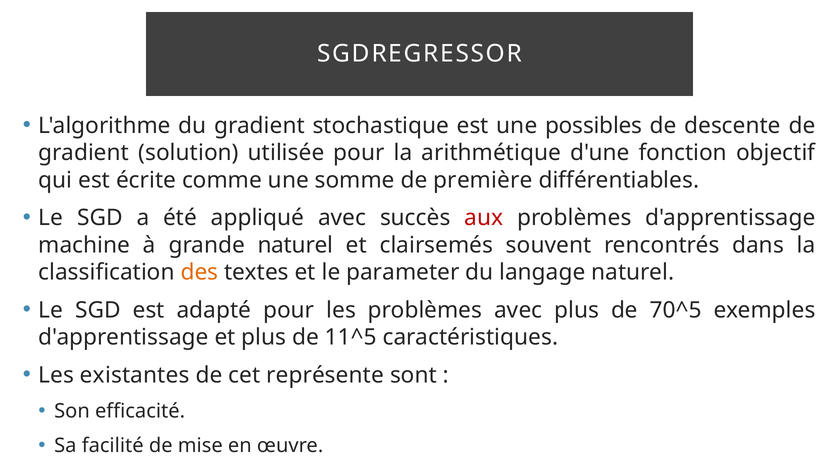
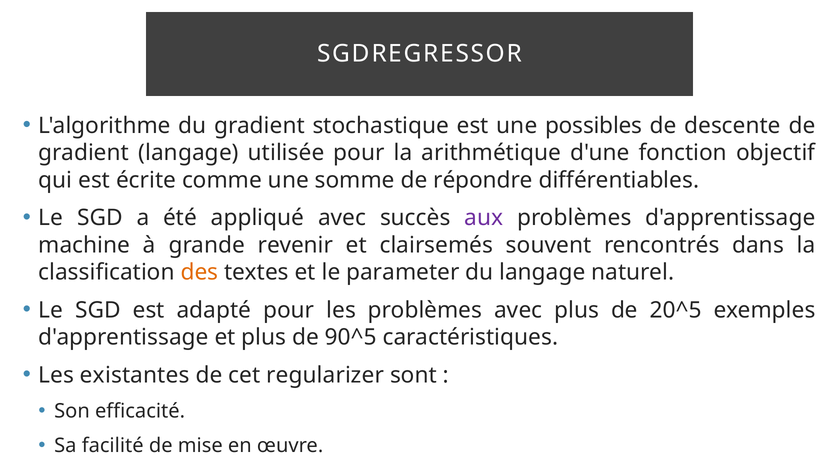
gradient solution: solution -> langage
première: première -> répondre
aux colour: red -> purple
grande naturel: naturel -> revenir
70^5: 70^5 -> 20^5
11^5: 11^5 -> 90^5
représente: représente -> regularizer
